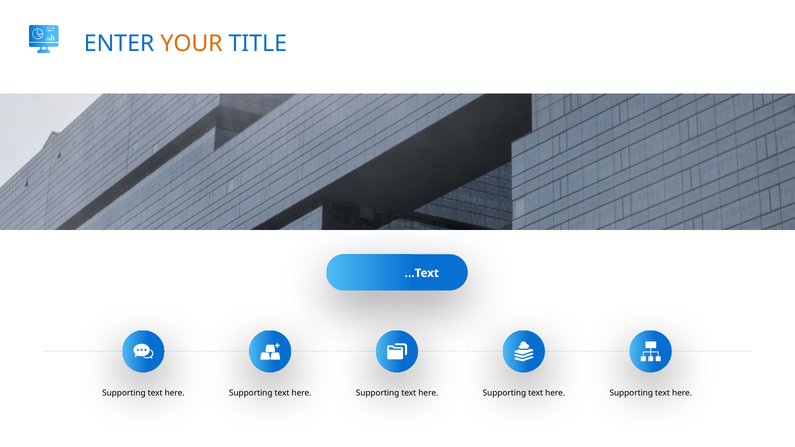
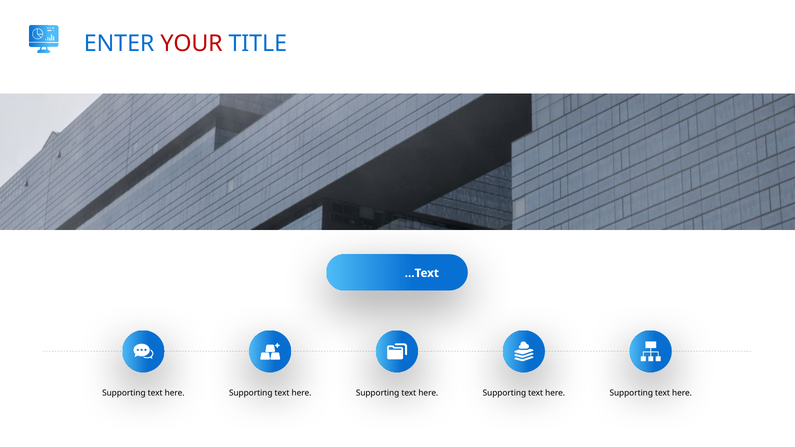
YOUR colour: orange -> red
